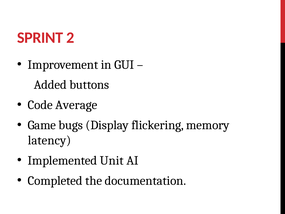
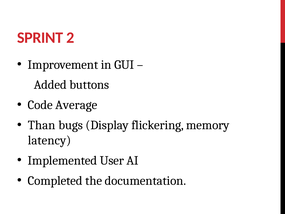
Game: Game -> Than
Unit: Unit -> User
